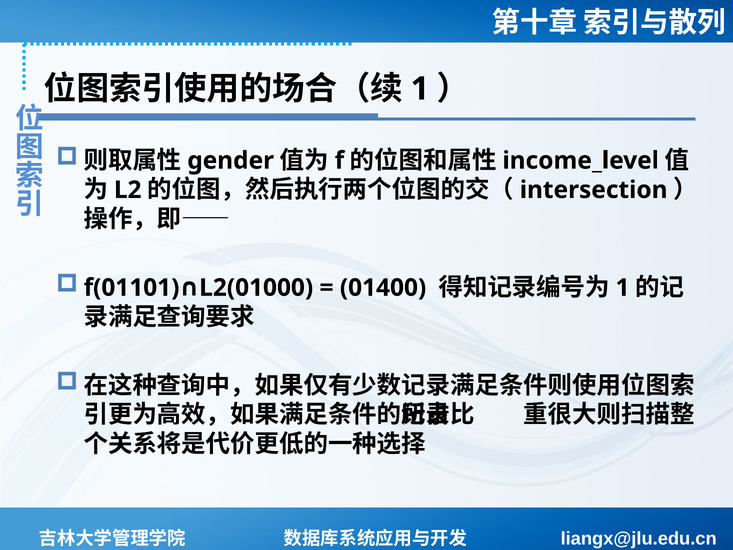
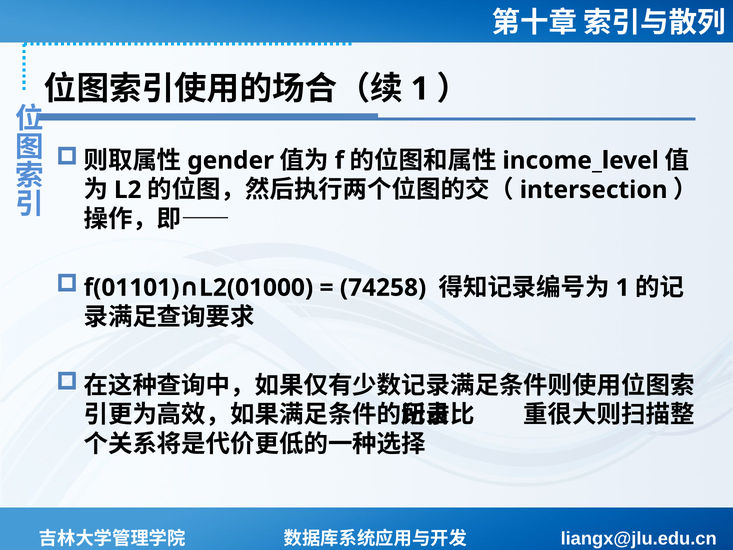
01400: 01400 -> 74258
